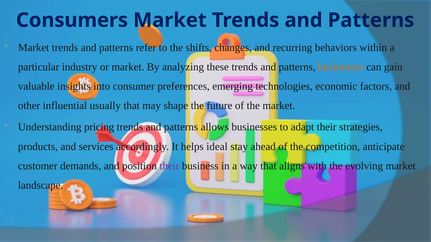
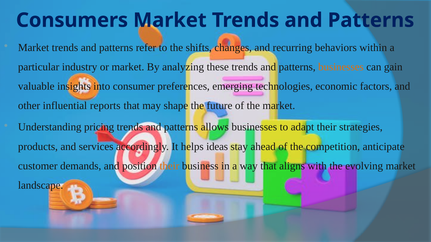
usually: usually -> reports
ideal: ideal -> ideas
their at (169, 166) colour: purple -> orange
